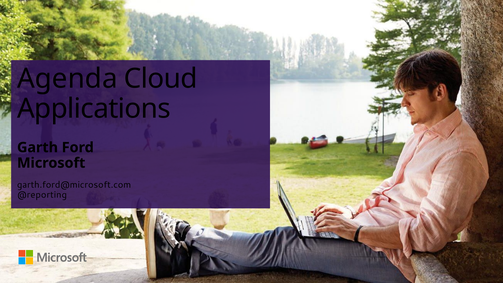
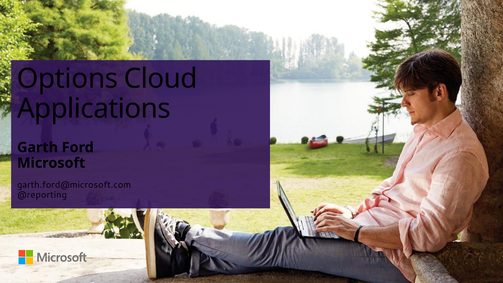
Agenda: Agenda -> Options
